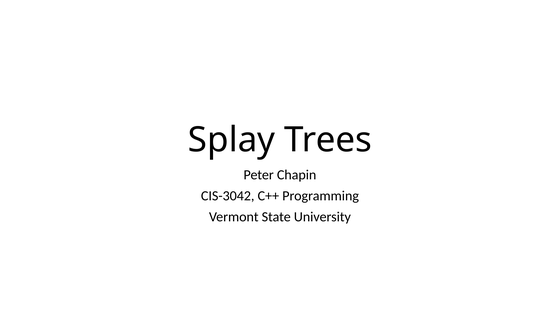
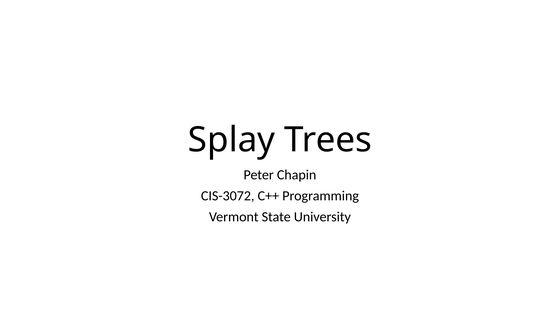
CIS-3042: CIS-3042 -> CIS-3072
